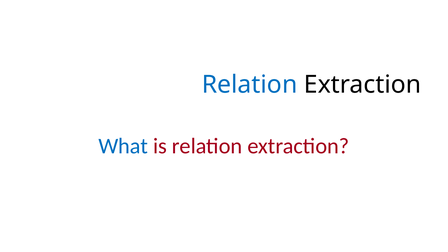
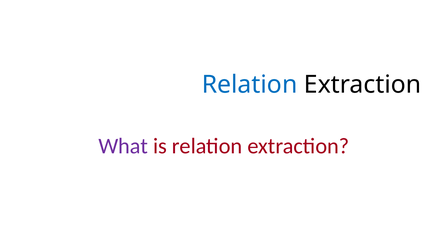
What colour: blue -> purple
